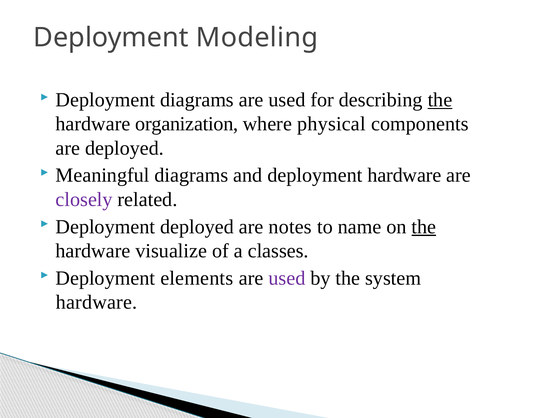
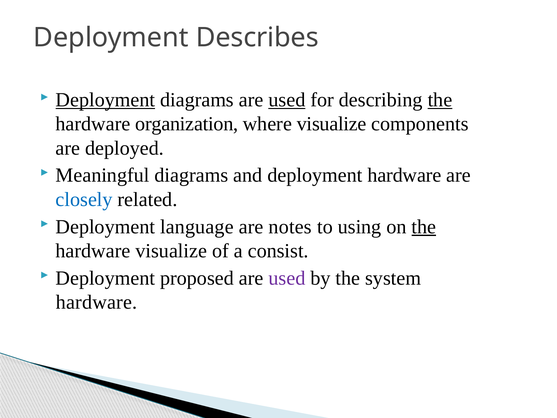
Modeling: Modeling -> Describes
Deployment at (105, 100) underline: none -> present
used at (287, 100) underline: none -> present
where physical: physical -> visualize
closely colour: purple -> blue
Deployment deployed: deployed -> language
name: name -> using
classes: classes -> consist
elements: elements -> proposed
